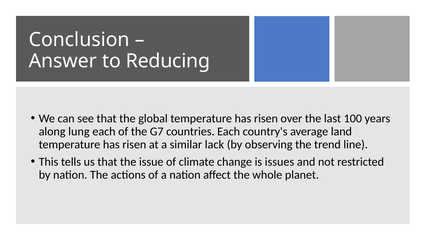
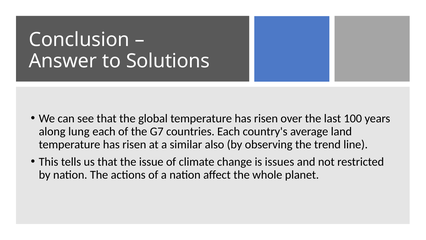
Reducing: Reducing -> Solutions
lack: lack -> also
